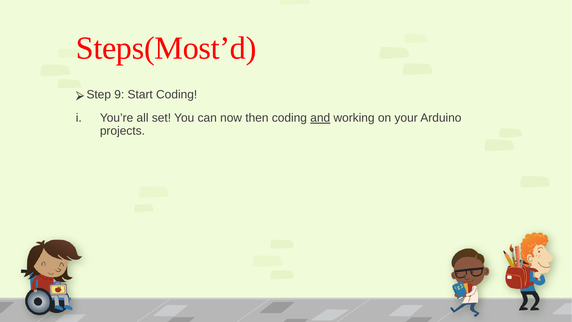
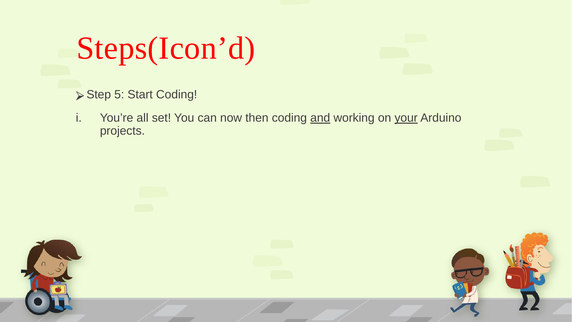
Steps(Most’d: Steps(Most’d -> Steps(Icon’d
9: 9 -> 5
your underline: none -> present
